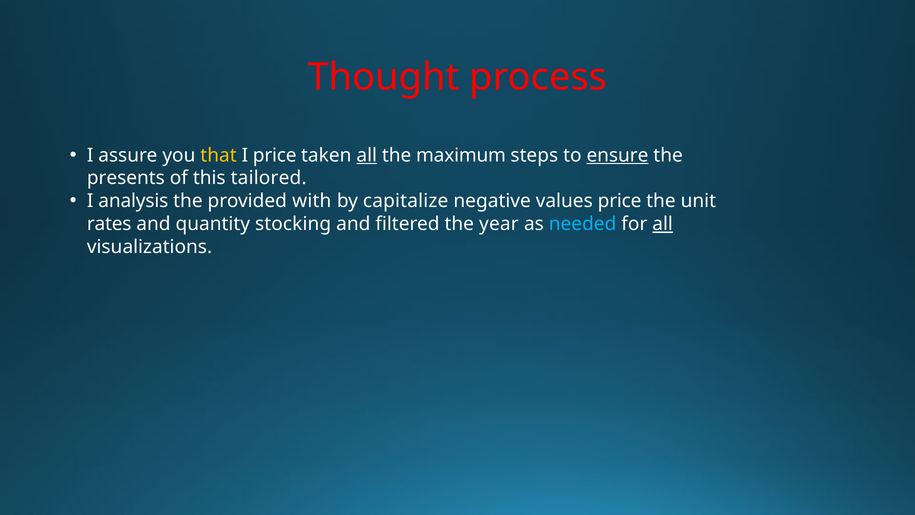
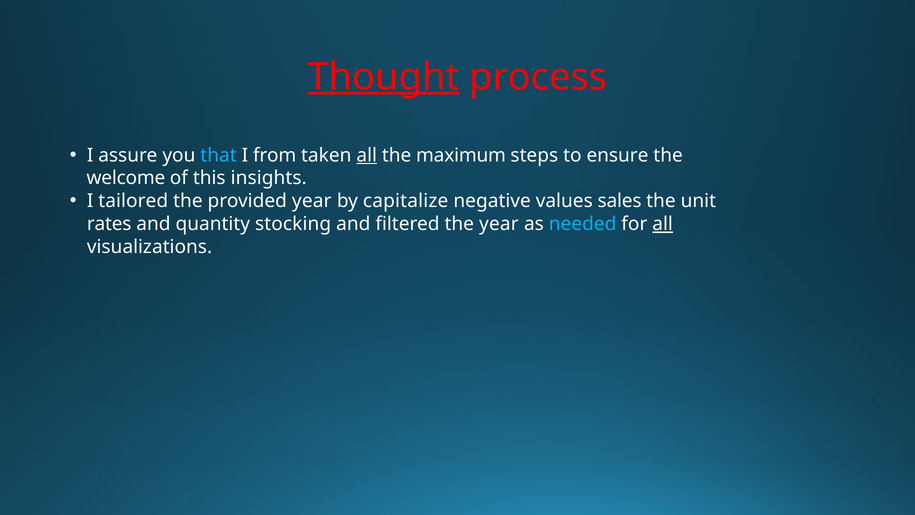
Thought underline: none -> present
that colour: yellow -> light blue
I price: price -> from
ensure underline: present -> none
presents: presents -> welcome
tailored: tailored -> insights
analysis: analysis -> tailored
provided with: with -> year
values price: price -> sales
